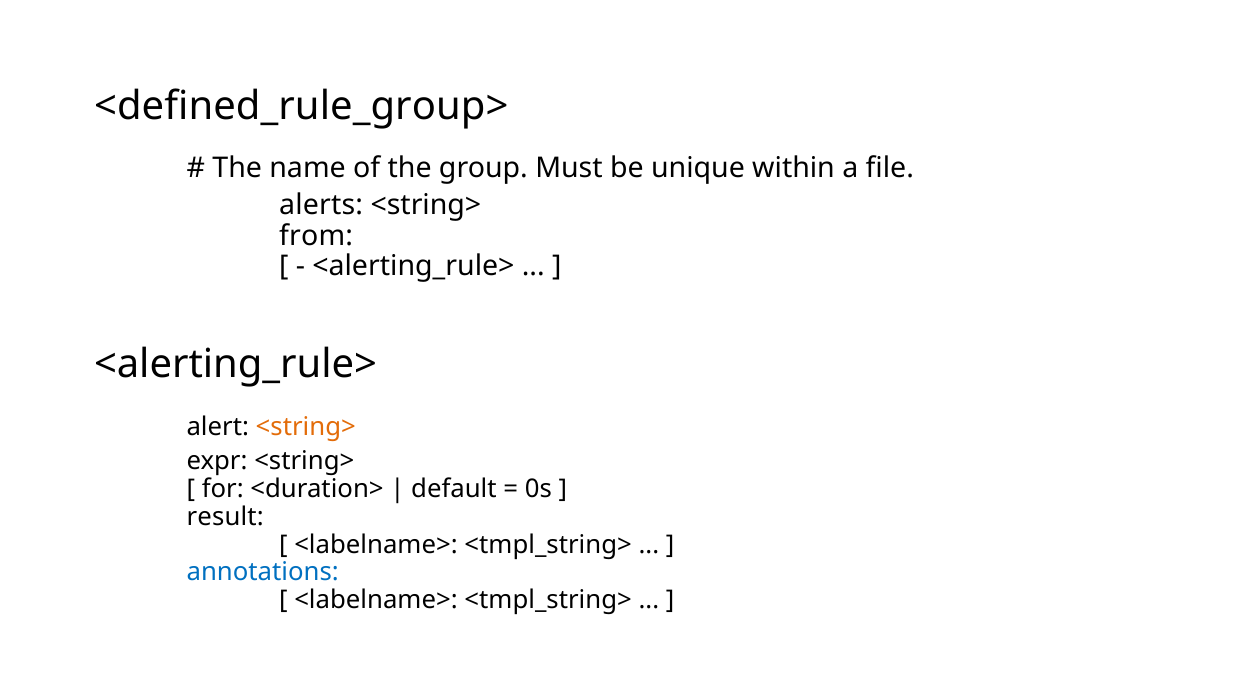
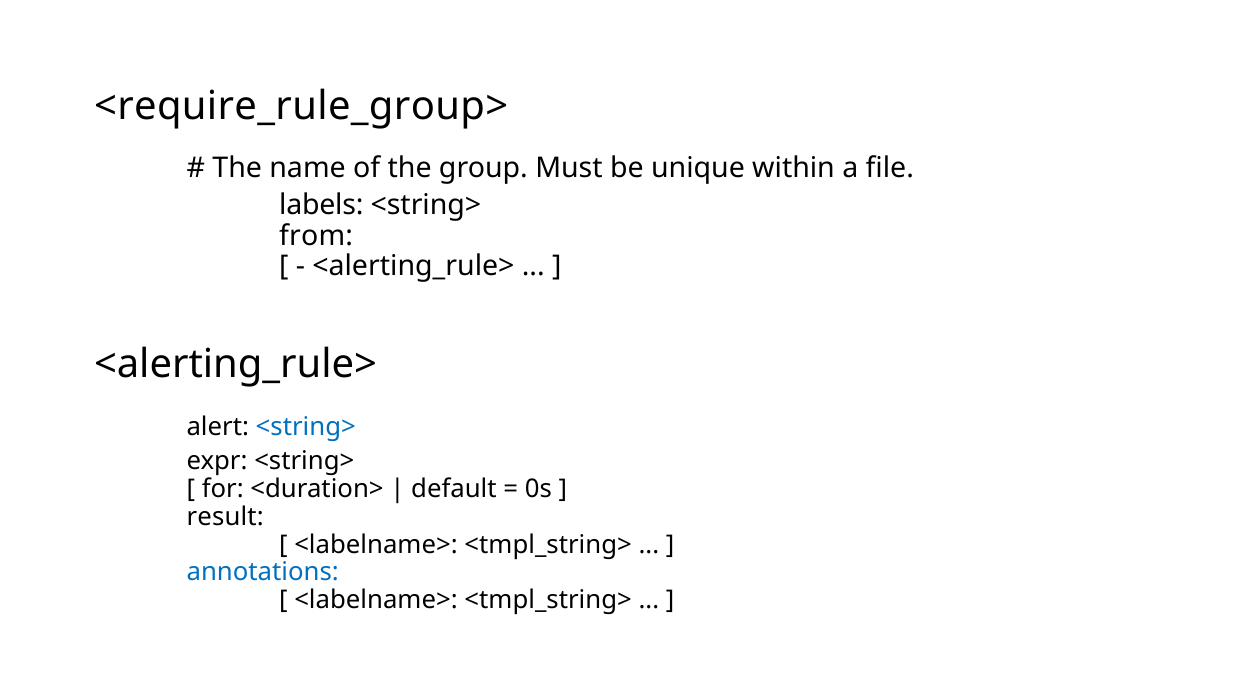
<defined_rule_group>: <defined_rule_group> -> <require_rule_group>
alerts: alerts -> labels
<string> at (306, 427) colour: orange -> blue
